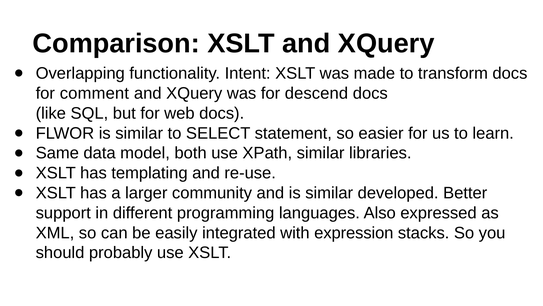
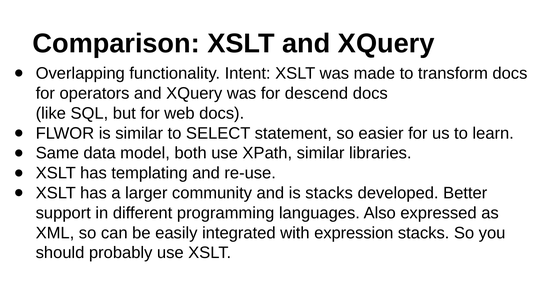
comment: comment -> operators
and is similar: similar -> stacks
